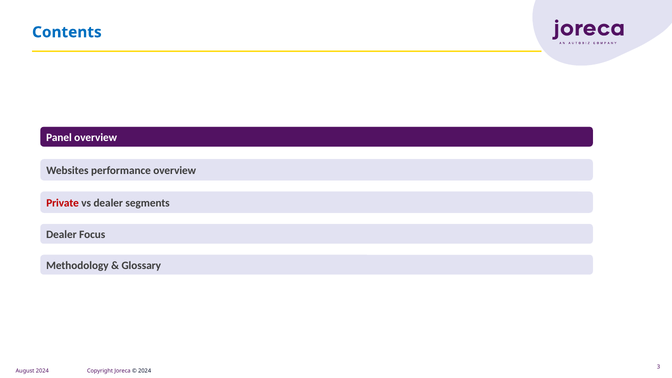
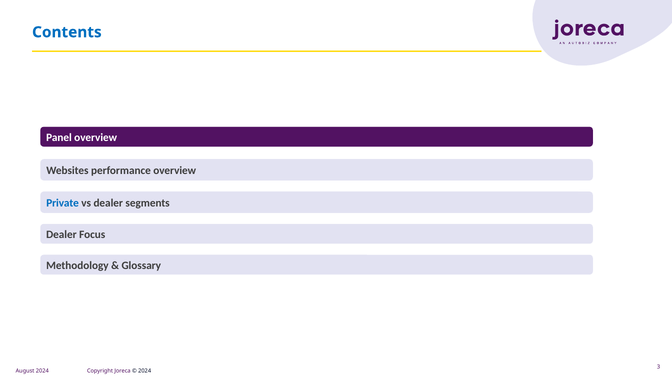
Private colour: red -> blue
